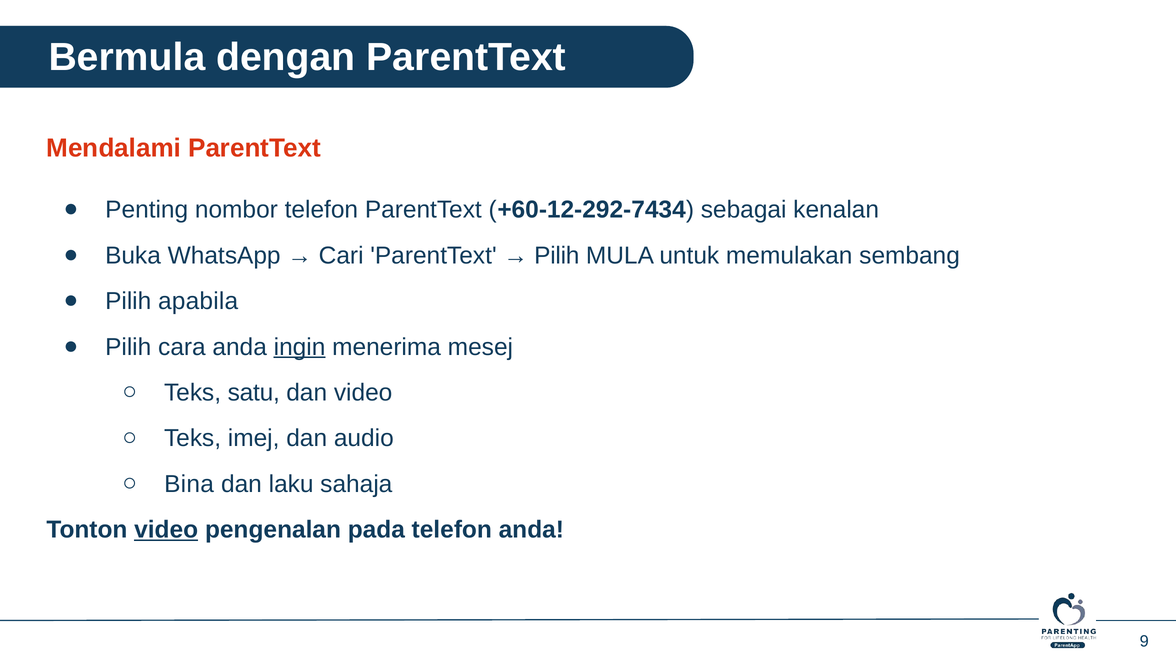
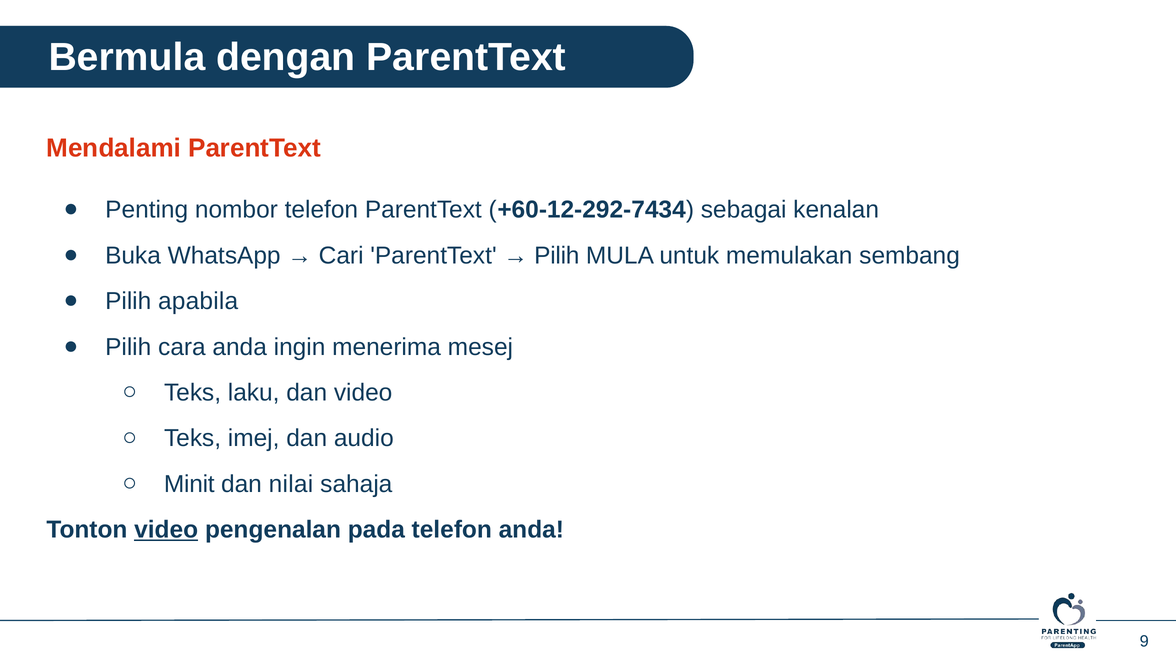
ingin underline: present -> none
satu: satu -> laku
Bina: Bina -> Minit
laku: laku -> nilai
